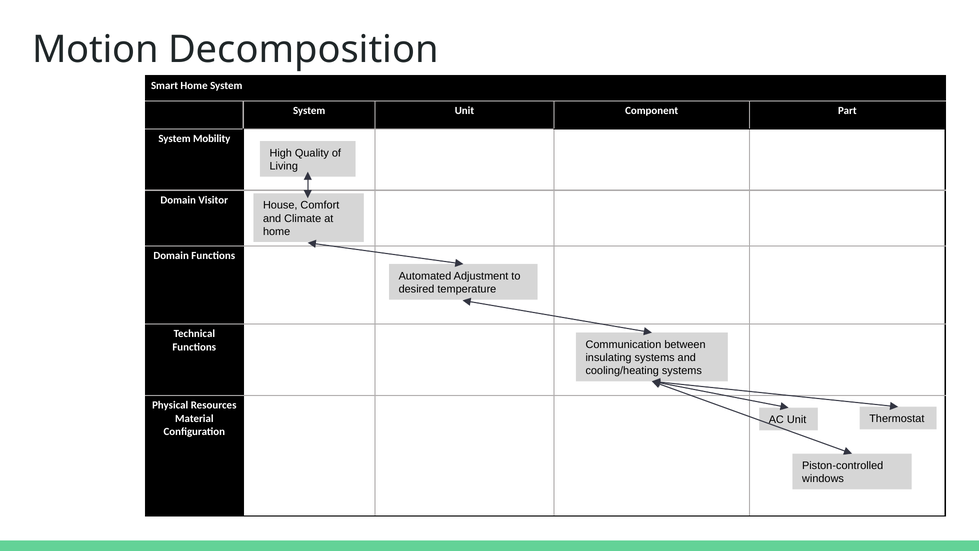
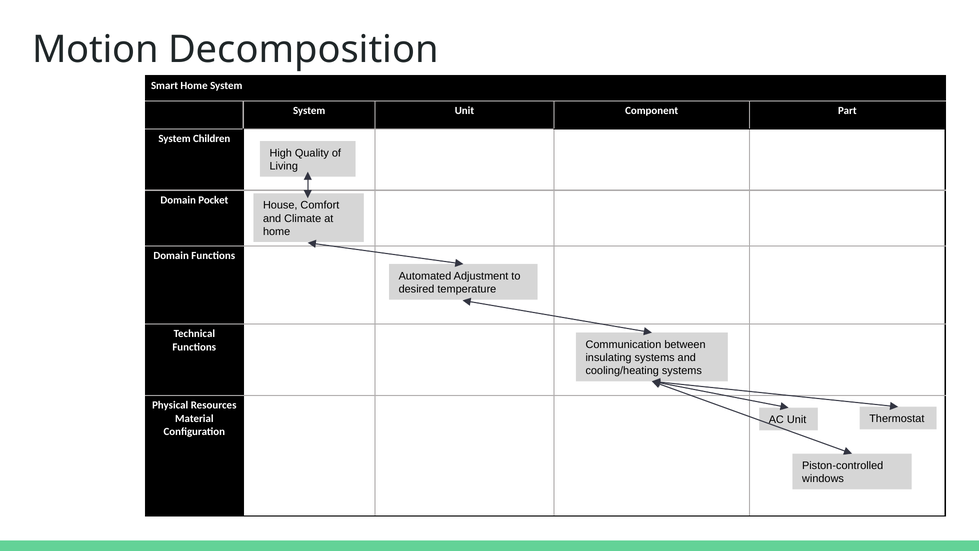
Mobility: Mobility -> Children
Visitor: Visitor -> Pocket
